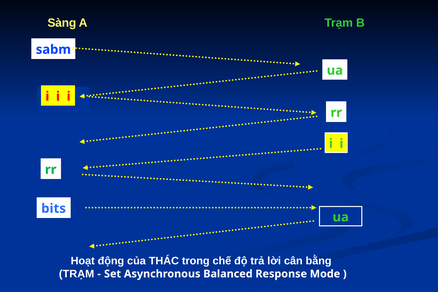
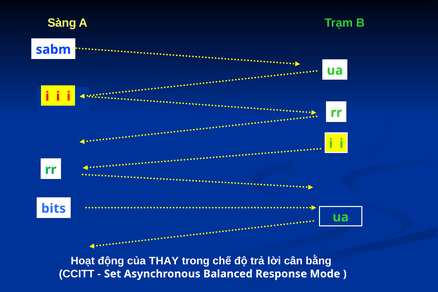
THÁC: THÁC -> THAY
TRẠM at (77, 274): TRẠM -> CCITT
